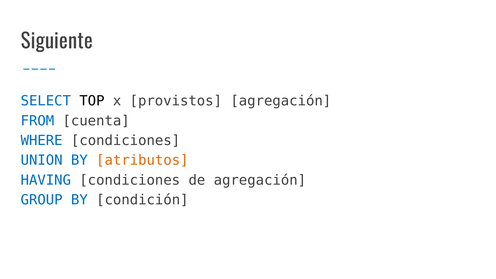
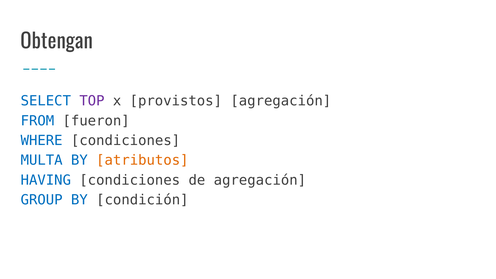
Siguiente: Siguiente -> Obtengan
TOP colour: black -> purple
cuenta: cuenta -> fueron
UNION: UNION -> MULTA
